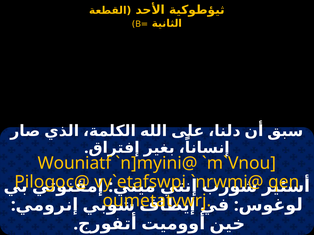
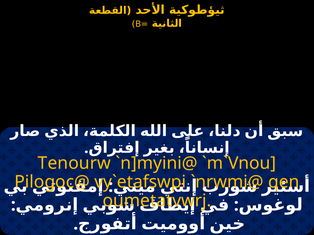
Wouniatf: Wouniatf -> Tenourw
